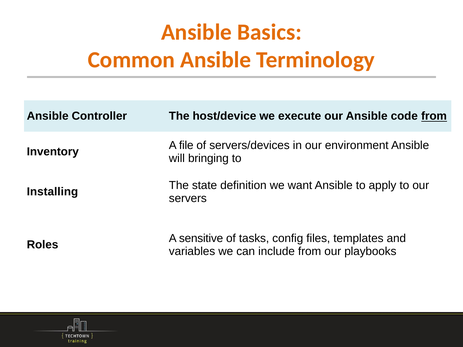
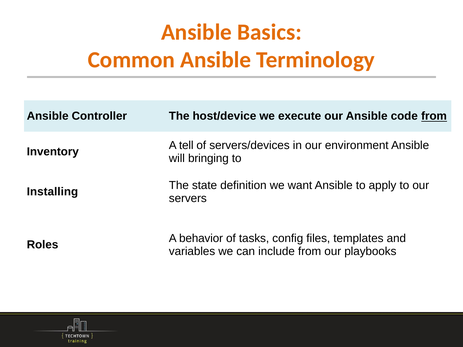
file: file -> tell
sensitive: sensitive -> behavior
